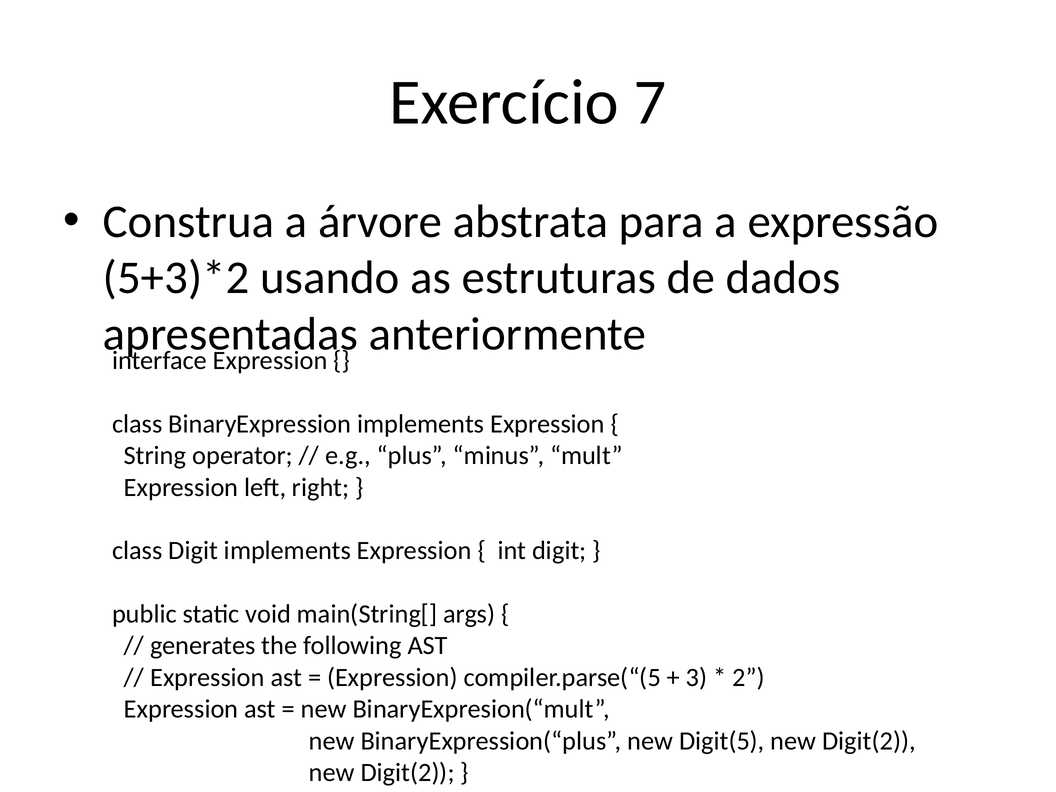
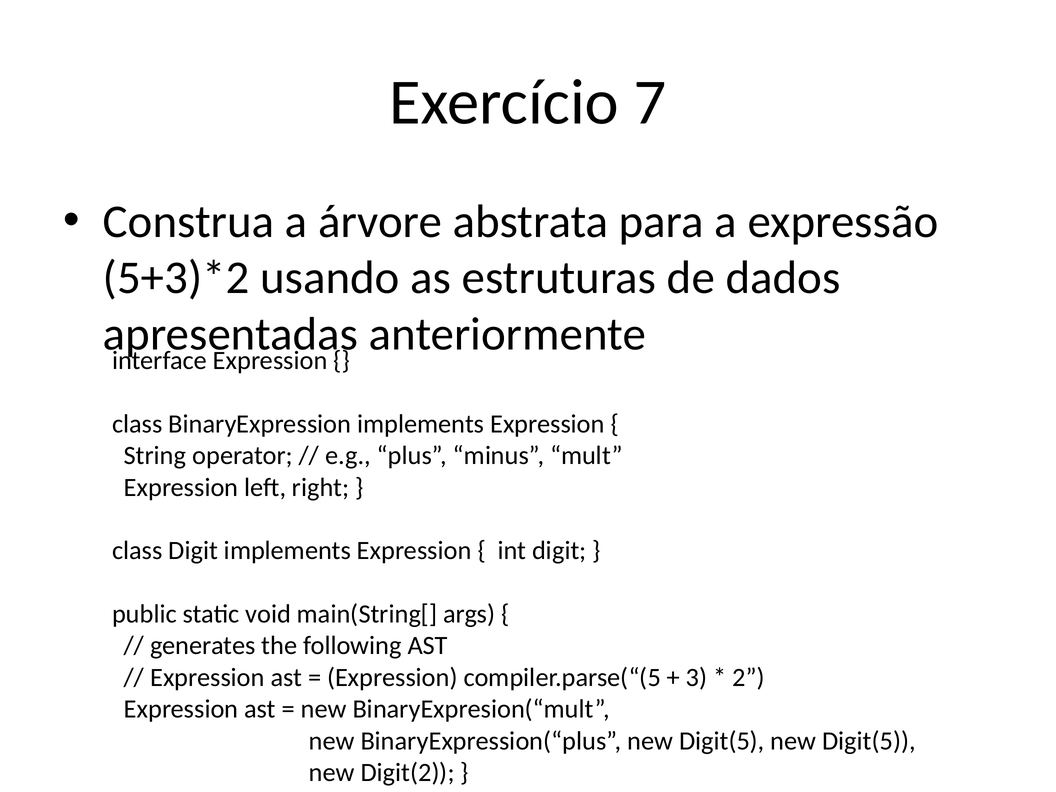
Digit(5 new Digit(2: Digit(2 -> Digit(5
